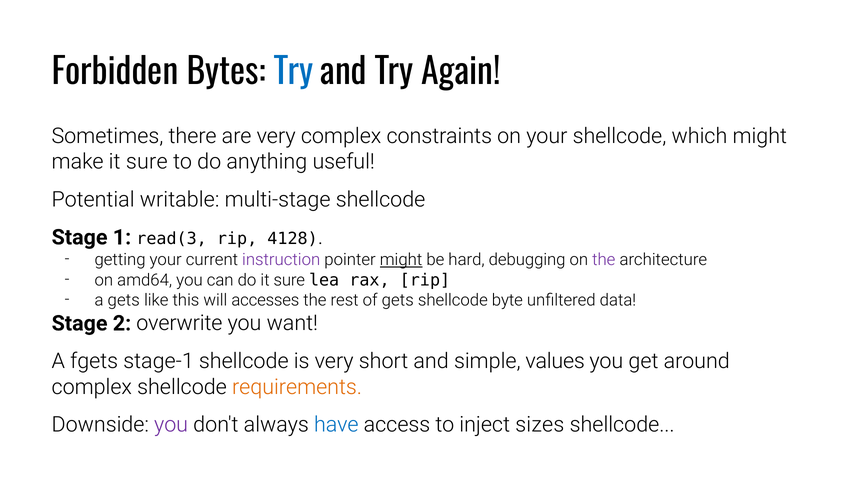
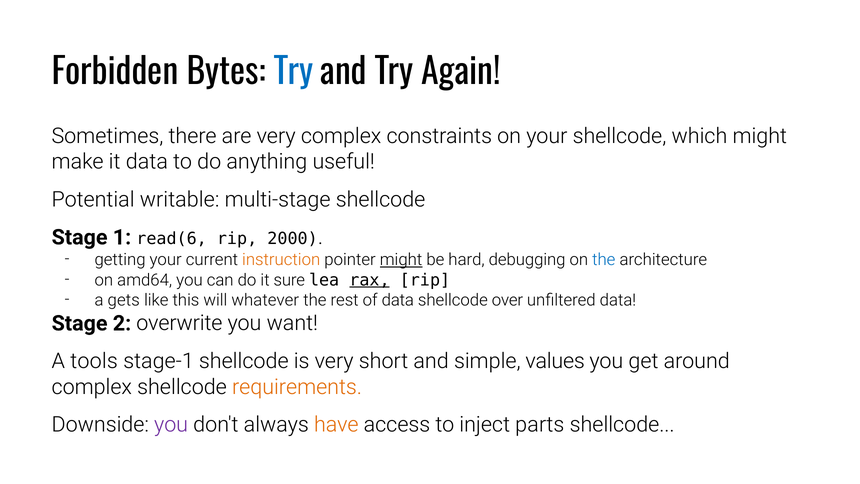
make it sure: sure -> data
read(3: read(3 -> read(6
4128: 4128 -> 2000
instruction colour: purple -> orange
the at (604, 260) colour: purple -> blue
rax underline: none -> present
accesses: accesses -> whatever
of gets: gets -> data
byte: byte -> over
fgets: fgets -> tools
have colour: blue -> orange
sizes: sizes -> parts
